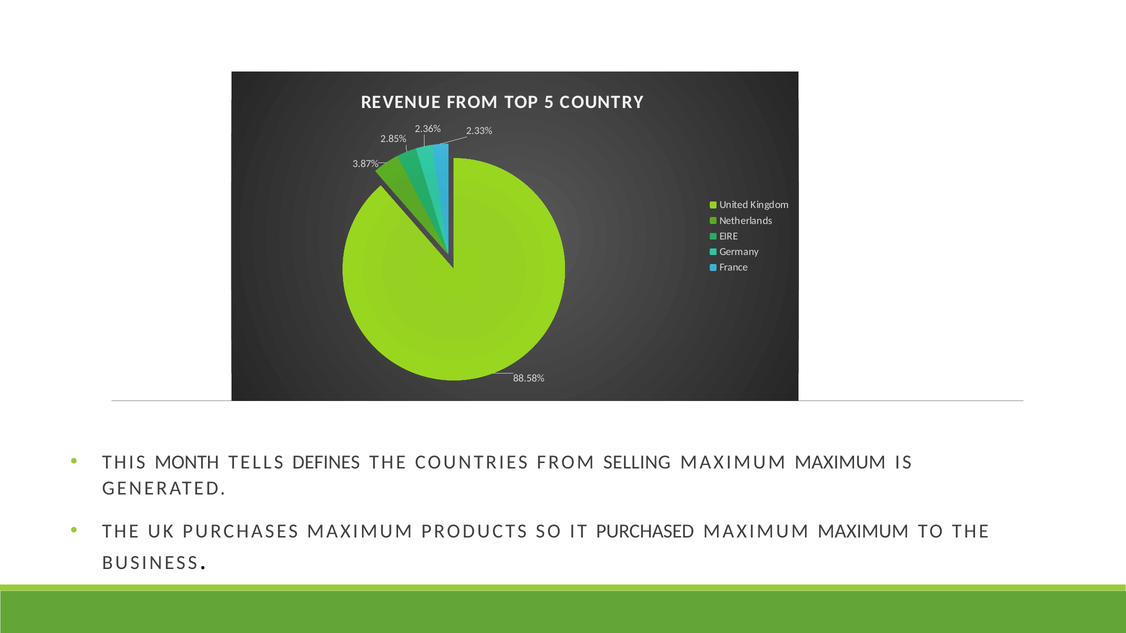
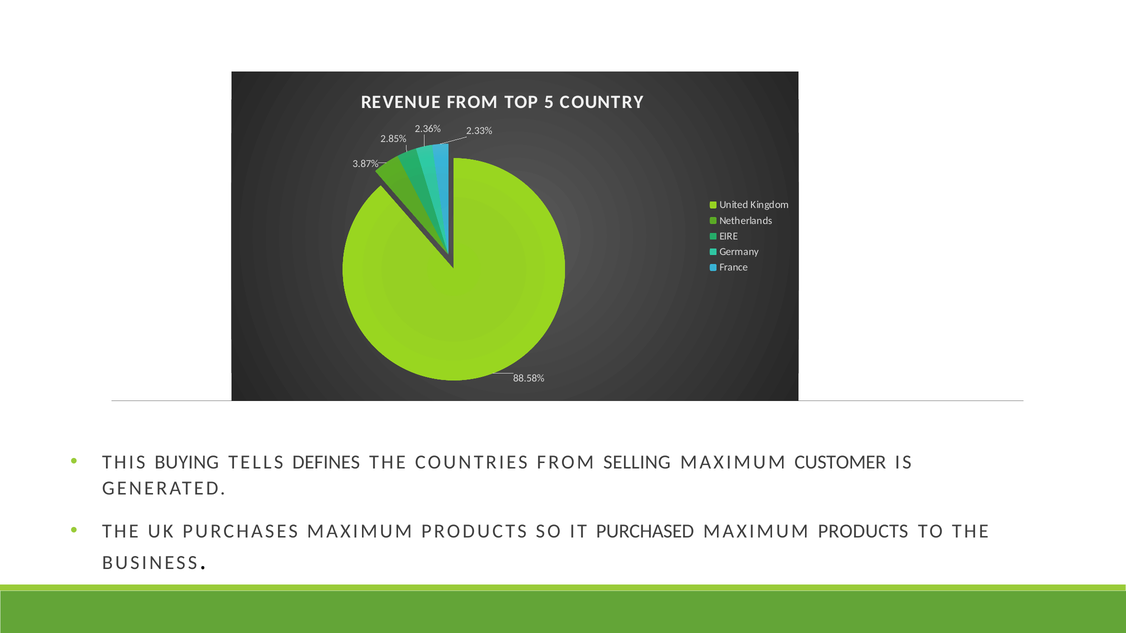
MONTH: MONTH -> BUYING
MAXIMUM at (840, 462): MAXIMUM -> CUSTOMER
MAXIMUM at (863, 531): MAXIMUM -> PRODUCTS
